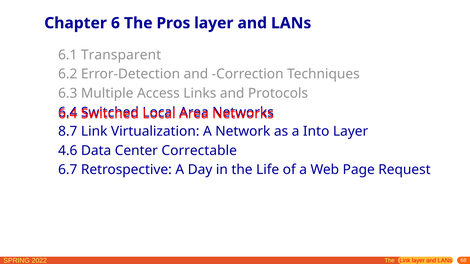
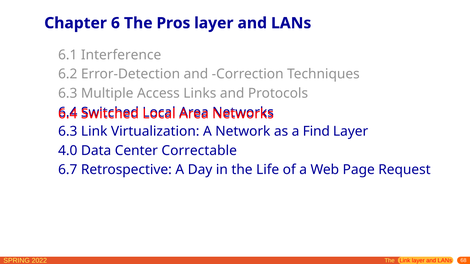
Transparent: Transparent -> Interference
8.7 at (68, 132): 8.7 -> 6.3
Into: Into -> Find
4.6: 4.6 -> 4.0
